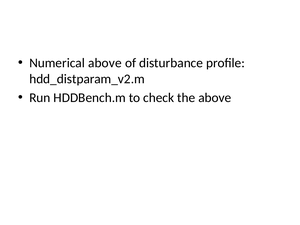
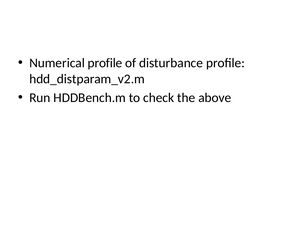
Numerical above: above -> profile
